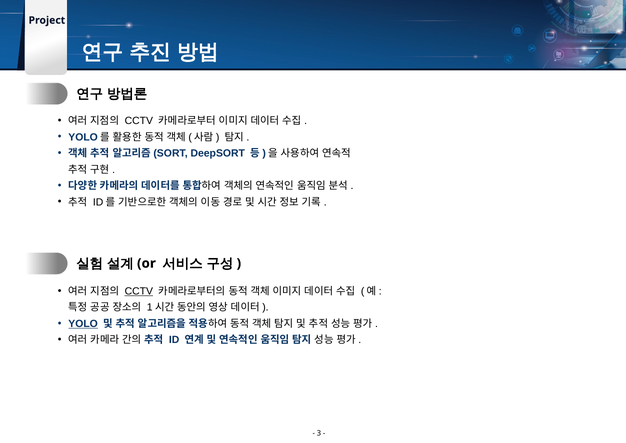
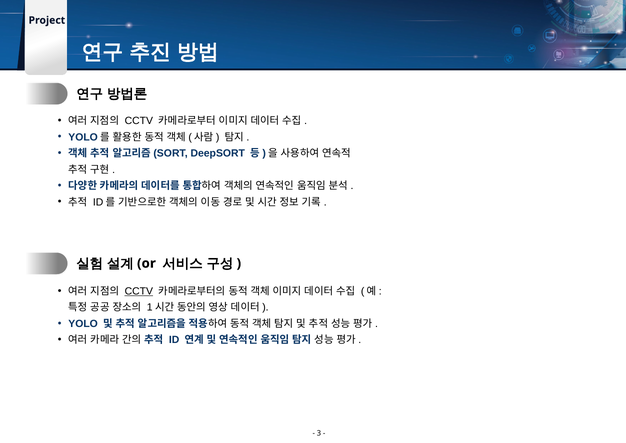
YOLO underline: present -> none
